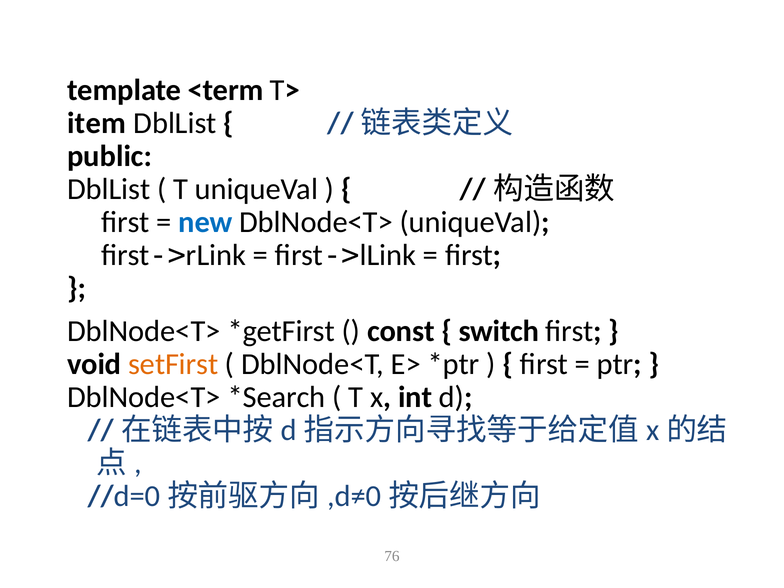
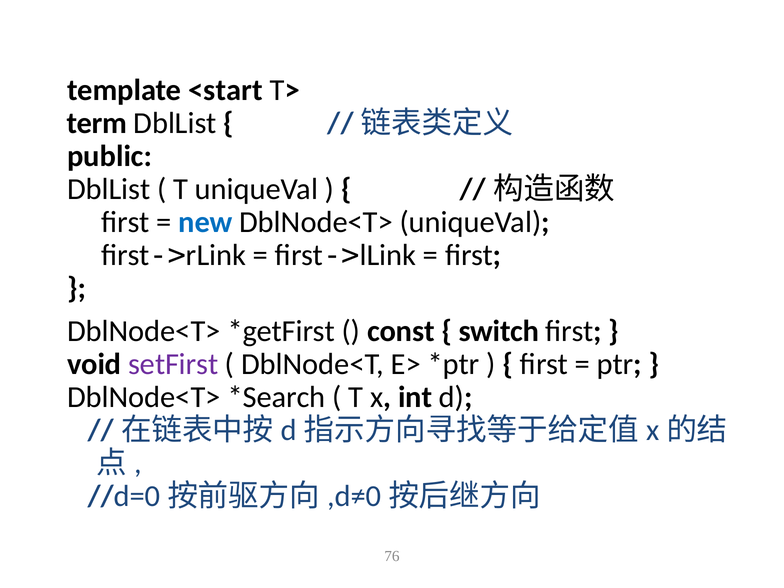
<term: <term -> <start
item: item -> term
setFirst colour: orange -> purple
